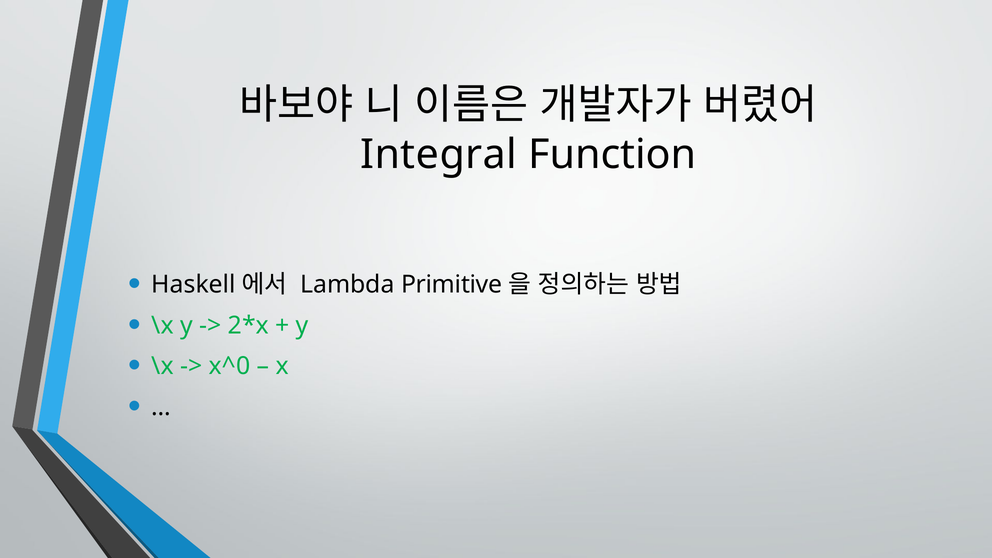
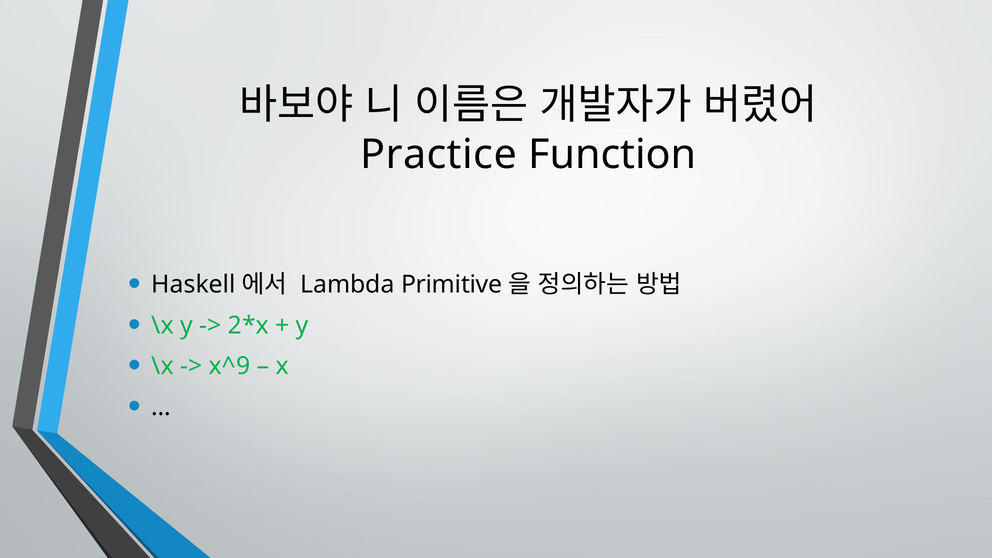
Integral: Integral -> Practice
x^0: x^0 -> x^9
